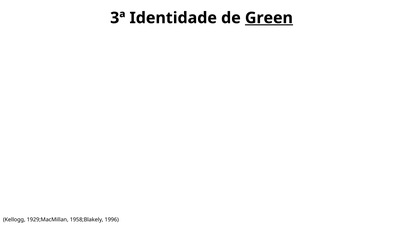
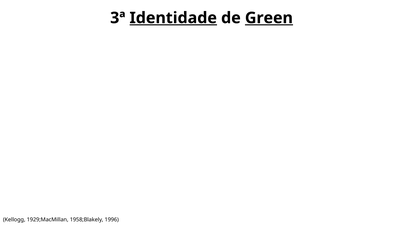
Identidade underline: none -> present
